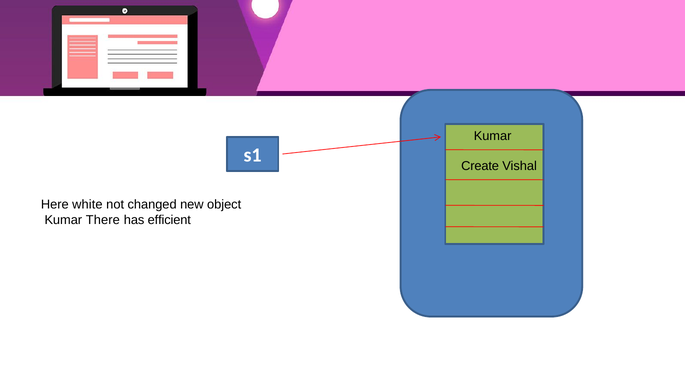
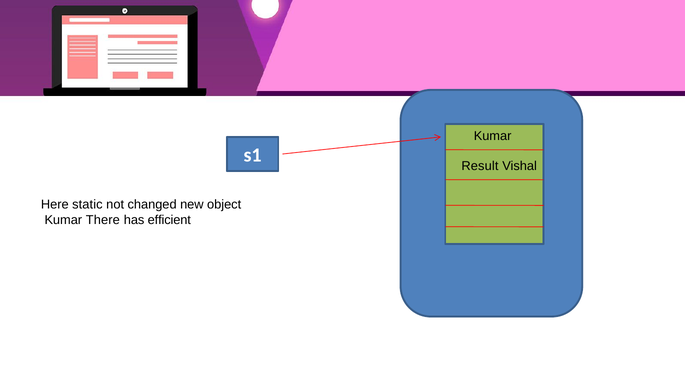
Create: Create -> Result
white: white -> static
